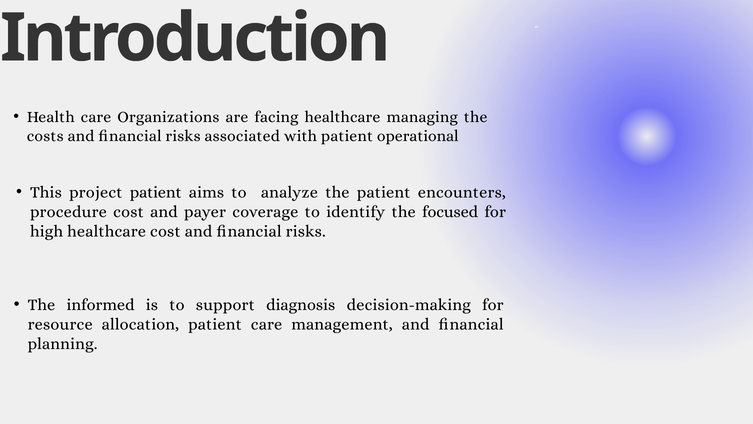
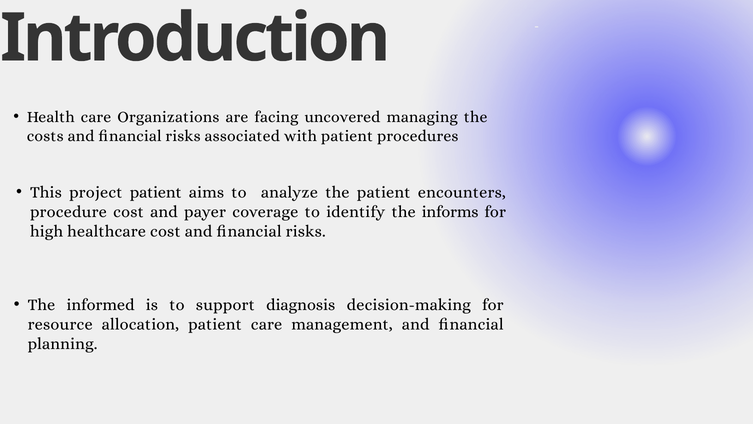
facing healthcare: healthcare -> uncovered
operational: operational -> procedures
focused: focused -> informs
